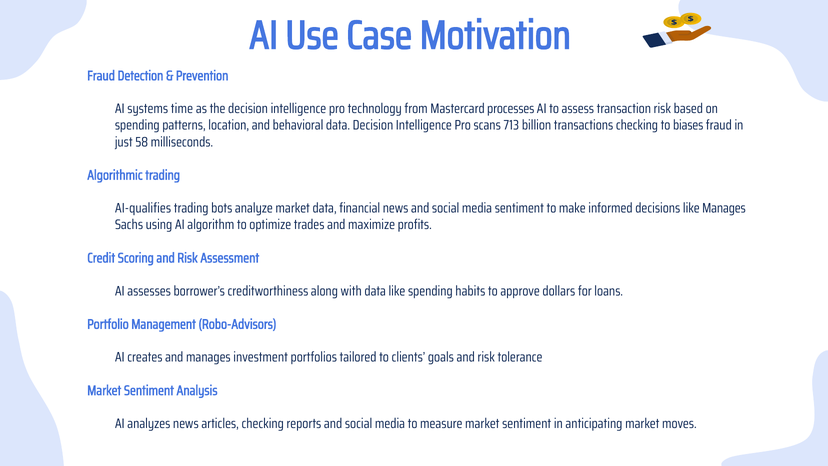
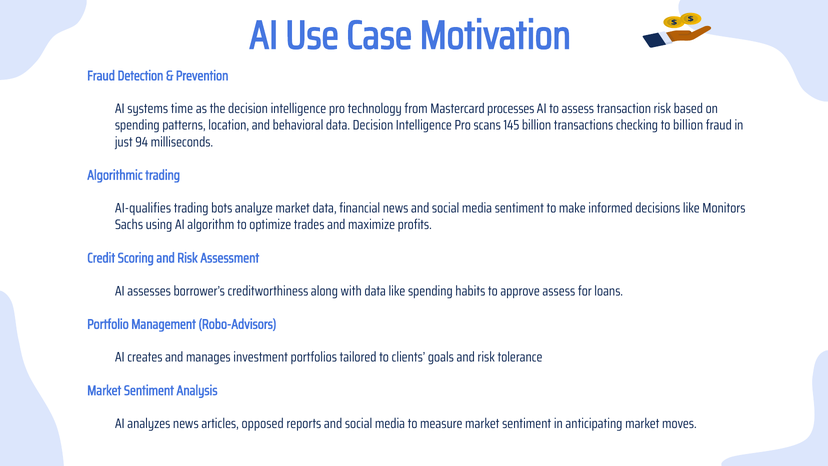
713: 713 -> 145
to biases: biases -> billion
58: 58 -> 94
like Manages: Manages -> Monitors
approve dollars: dollars -> assess
articles checking: checking -> opposed
